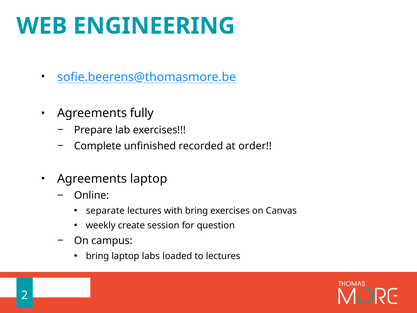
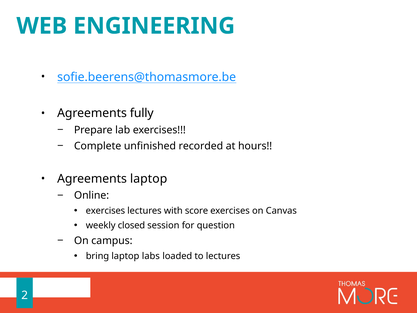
order: order -> hours
separate at (105, 211): separate -> exercises
with bring: bring -> score
create: create -> closed
